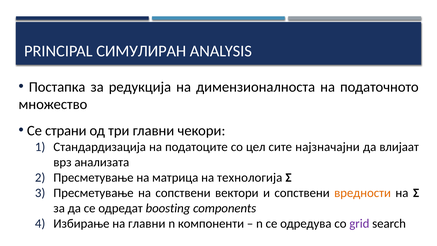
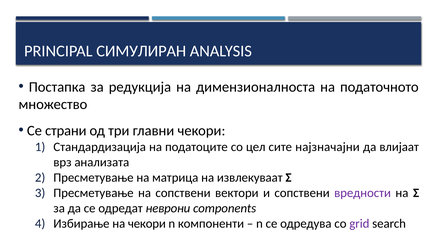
технологија: технологија -> извлекуваат
вредности colour: orange -> purple
boosting: boosting -> неврони
на главни: главни -> чекори
